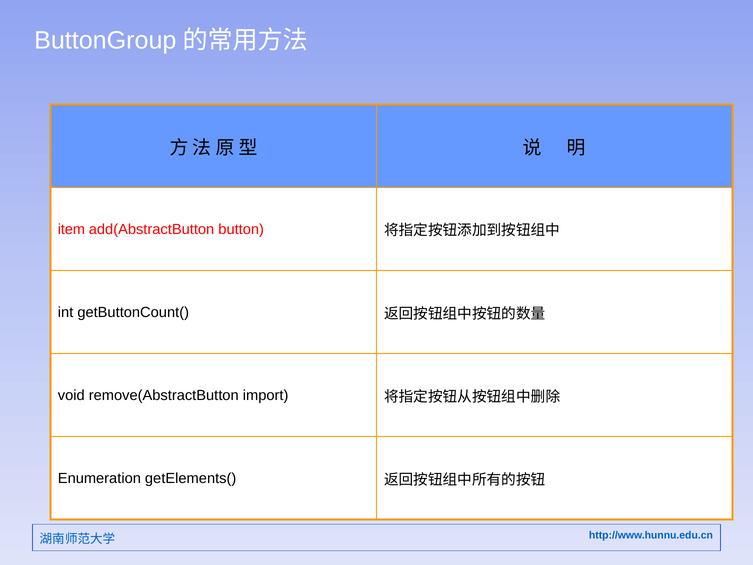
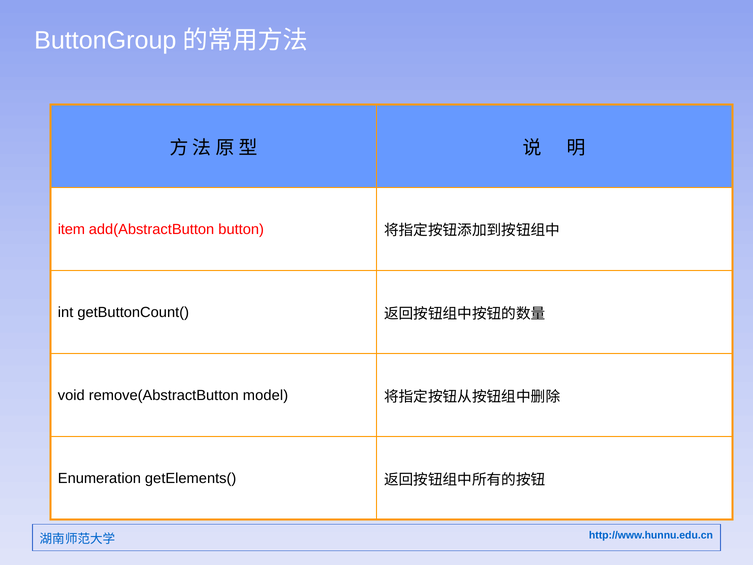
import: import -> model
